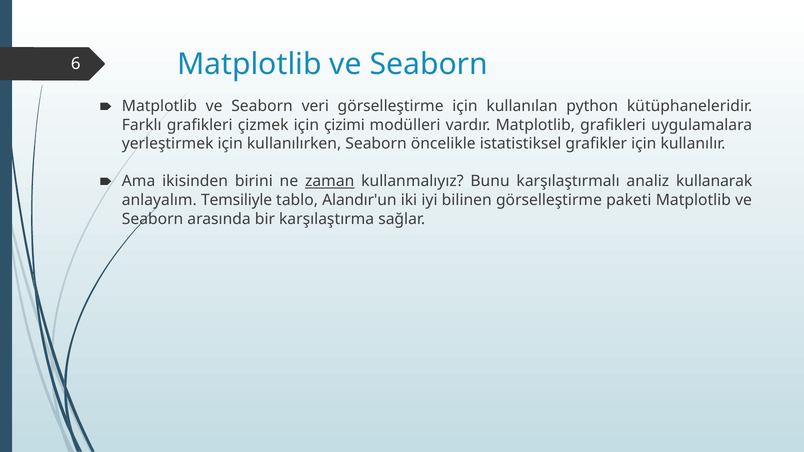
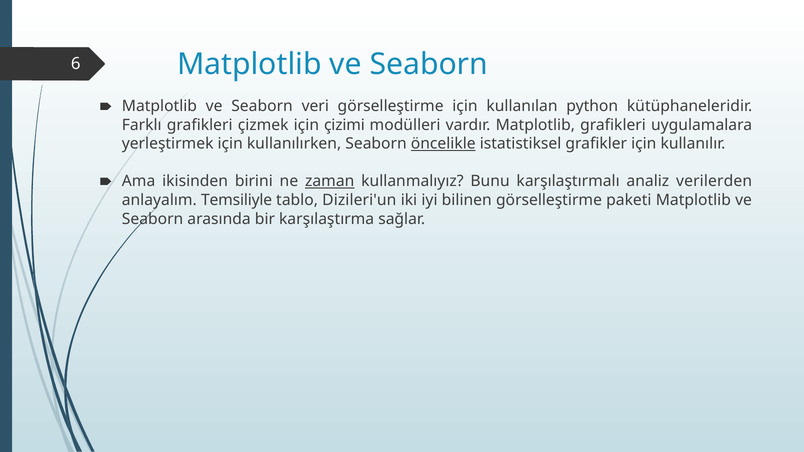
öncelikle underline: none -> present
kullanarak: kullanarak -> verilerden
Alandır'un: Alandır'un -> Dizileri'un
